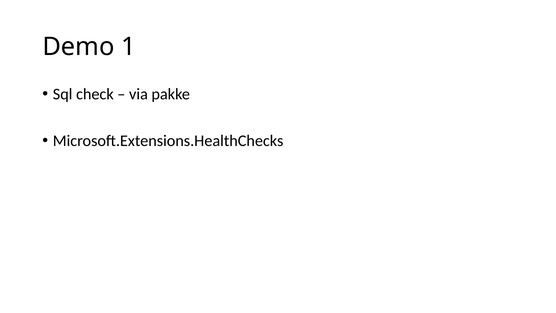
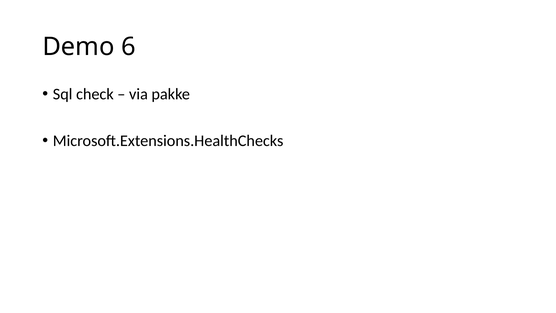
1: 1 -> 6
